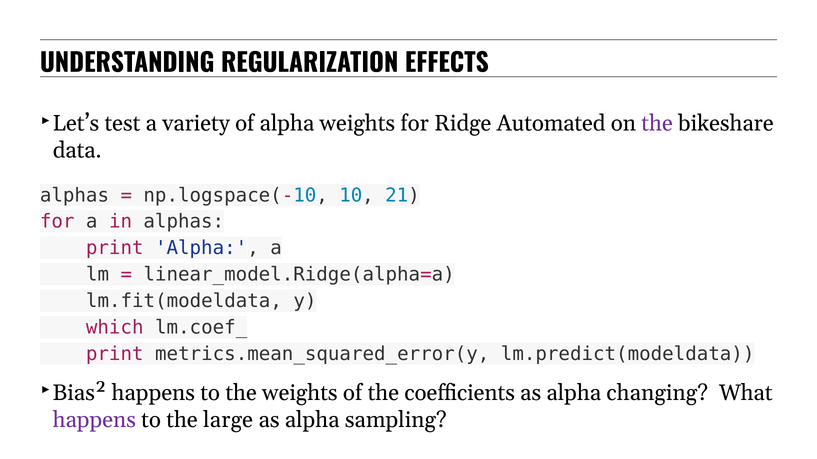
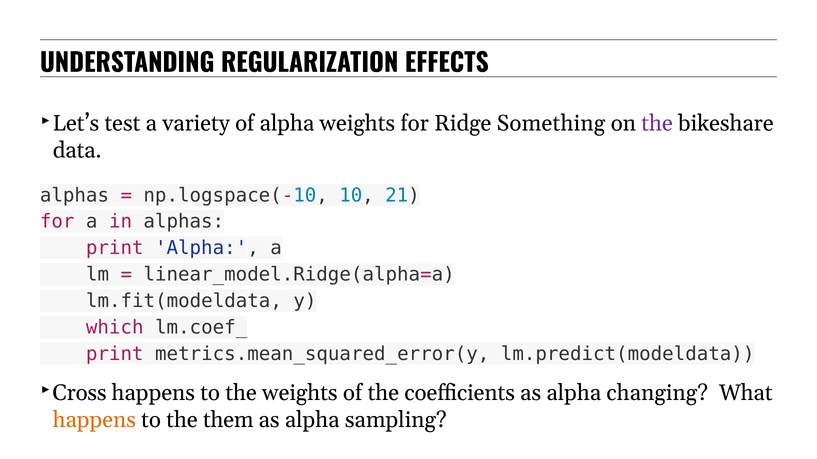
Automated: Automated -> Something
Bias²: Bias² -> Cross
happens at (94, 419) colour: purple -> orange
large: large -> them
